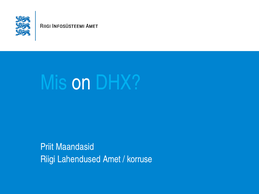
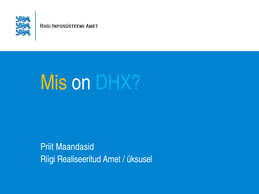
Mis colour: light blue -> yellow
Lahendused: Lahendused -> Realiseeritud
korruse: korruse -> üksusel
